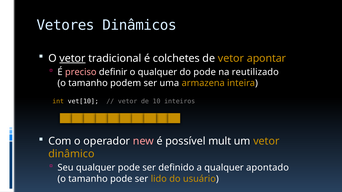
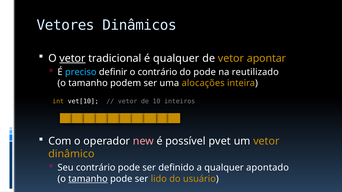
é colchetes: colchetes -> qualquer
preciso colour: pink -> light blue
o qualquer: qualquer -> contrário
armazena: armazena -> alocações
mult: mult -> pvet
Seu qualquer: qualquer -> contrário
tamanho at (88, 179) underline: none -> present
